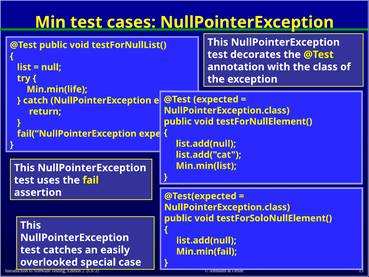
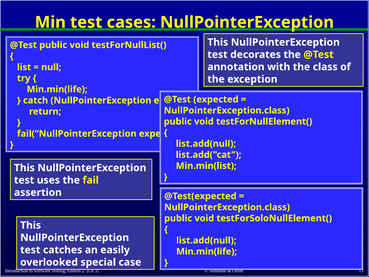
Min.min(fail at (207, 251): Min.min(fail -> Min.min(life
